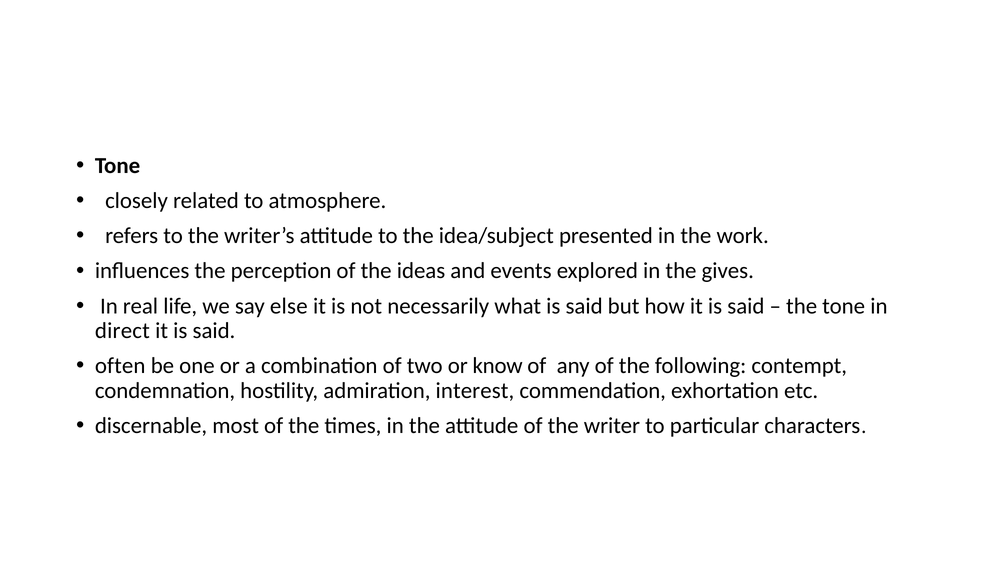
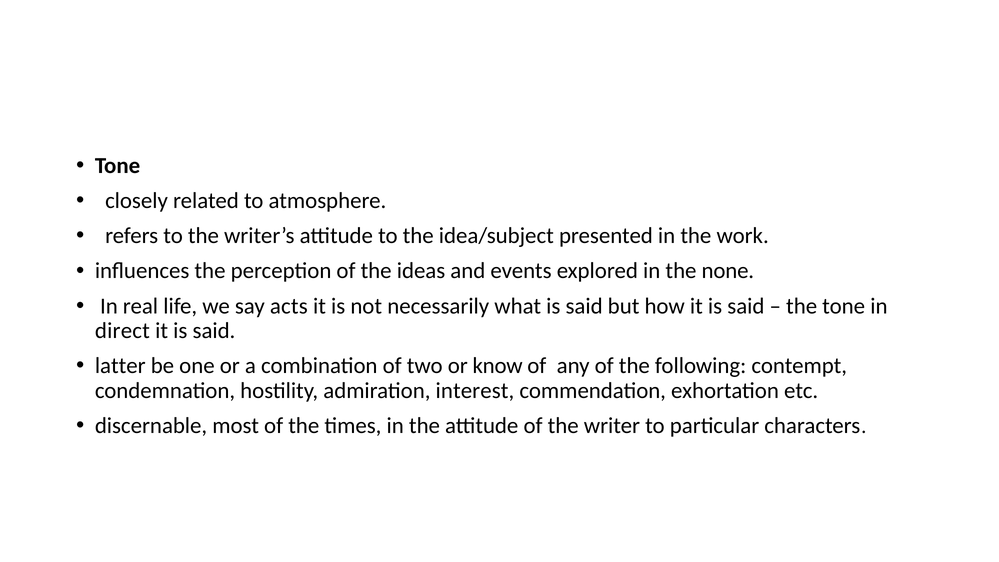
gives: gives -> none
else: else -> acts
often: often -> latter
